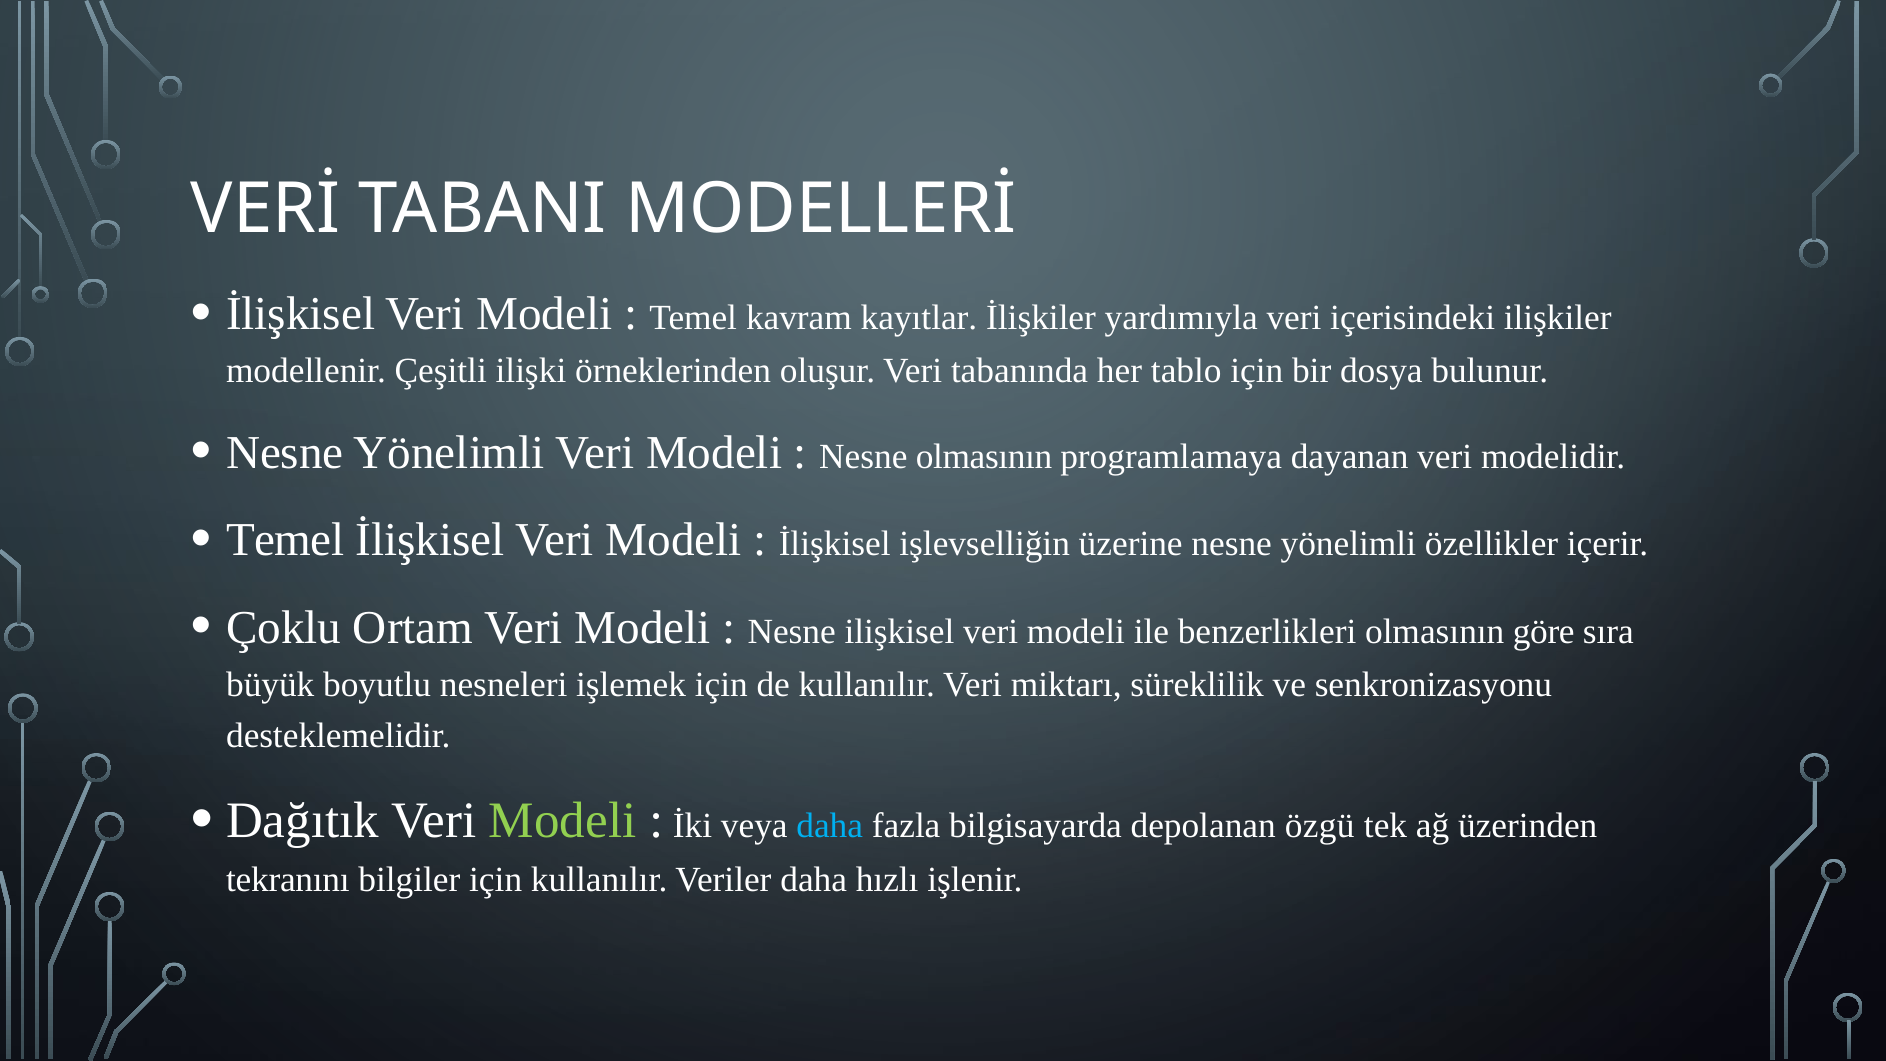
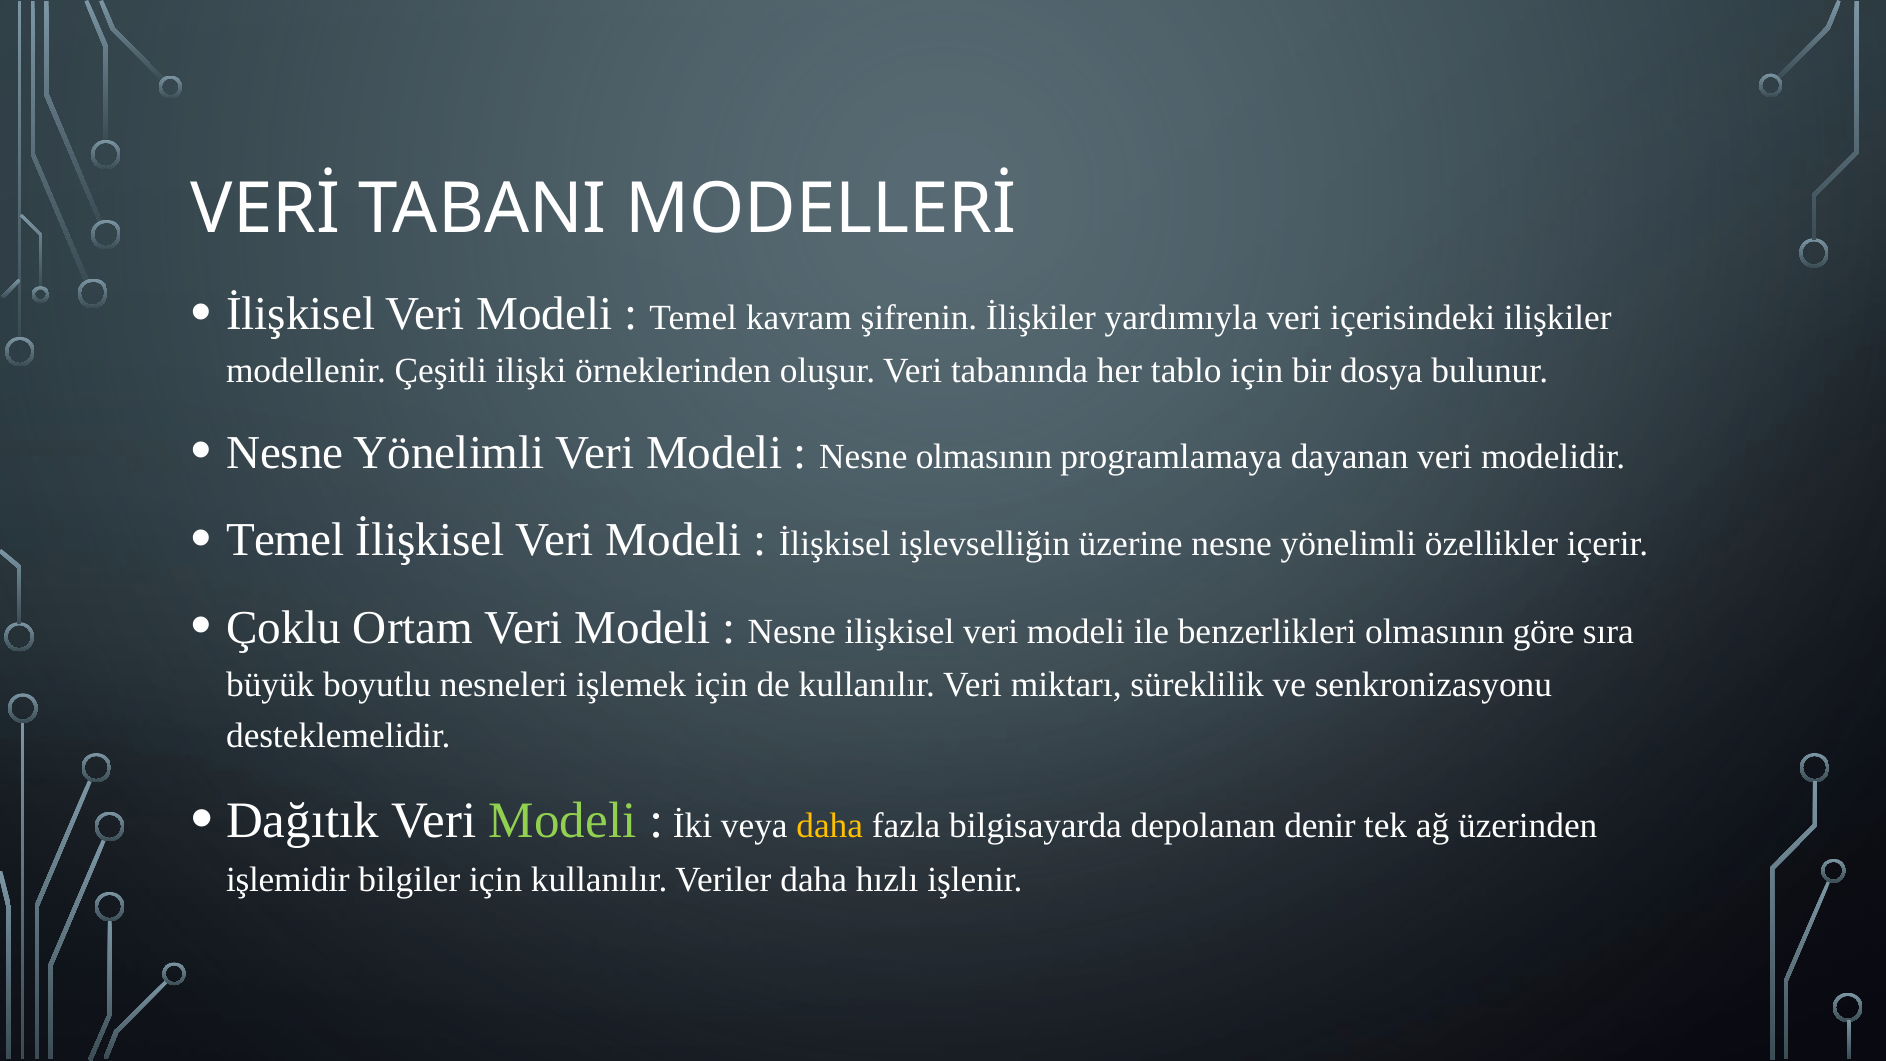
kayıtlar: kayıtlar -> şifrenin
daha at (830, 826) colour: light blue -> yellow
özgü: özgü -> denir
tekranını: tekranını -> işlemidir
